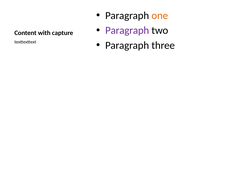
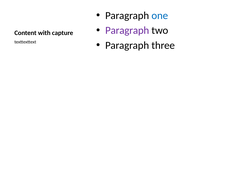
one colour: orange -> blue
